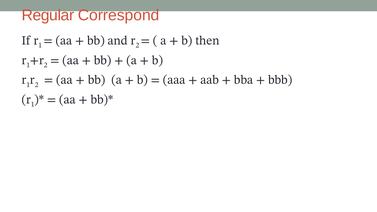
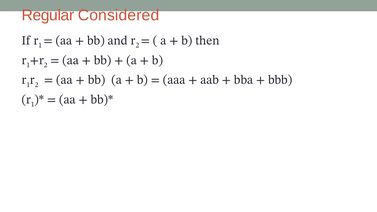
Correspond: Correspond -> Considered
